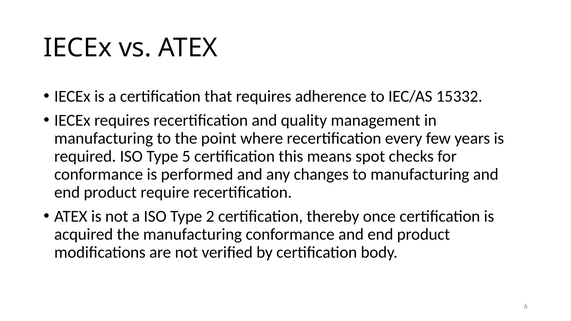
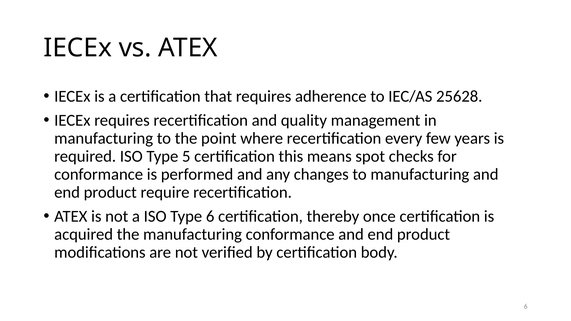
15332: 15332 -> 25628
Type 2: 2 -> 6
